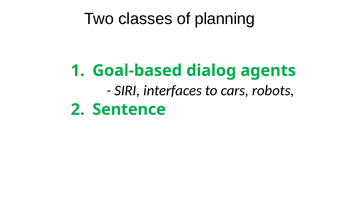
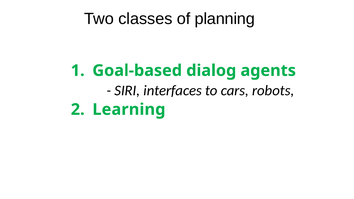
Sentence: Sentence -> Learning
